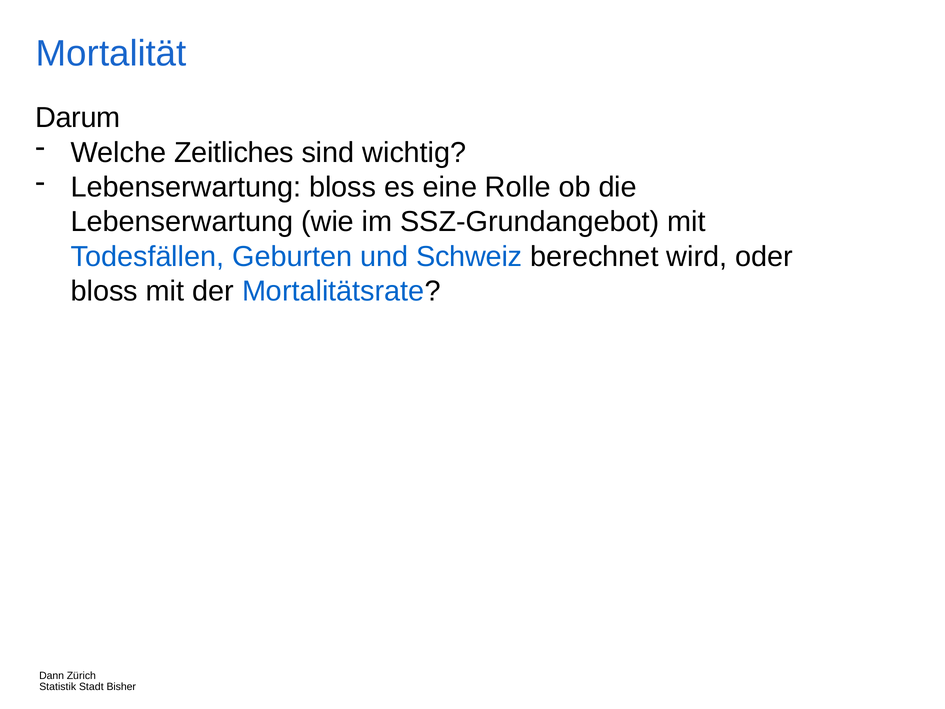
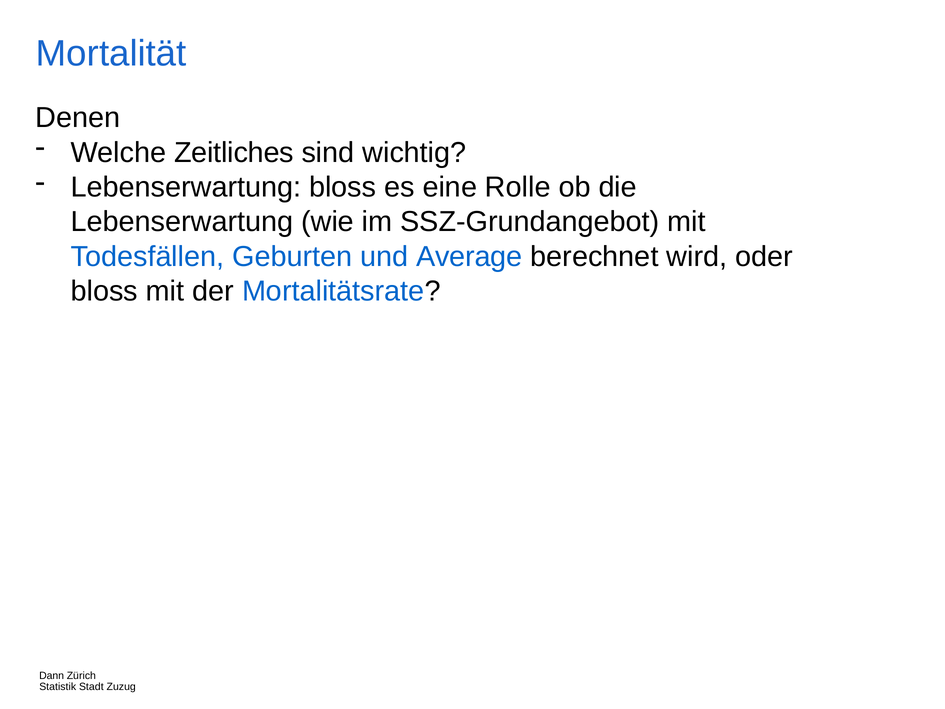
Darum: Darum -> Denen
Schweiz: Schweiz -> Average
Bisher: Bisher -> Zuzug
